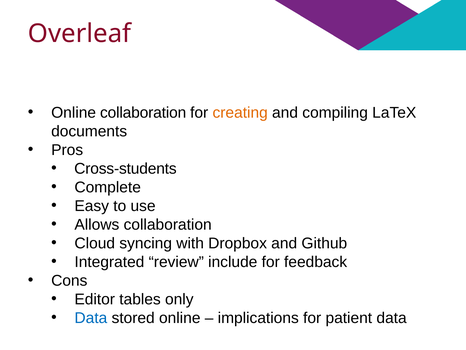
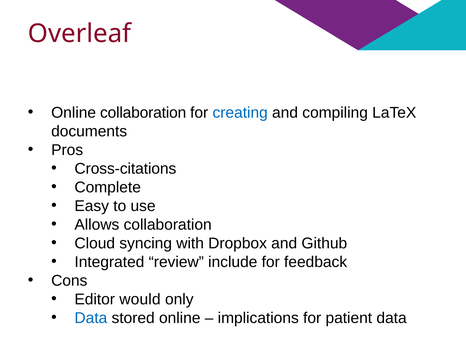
creating colour: orange -> blue
Cross-students: Cross-students -> Cross-citations
tables: tables -> would
